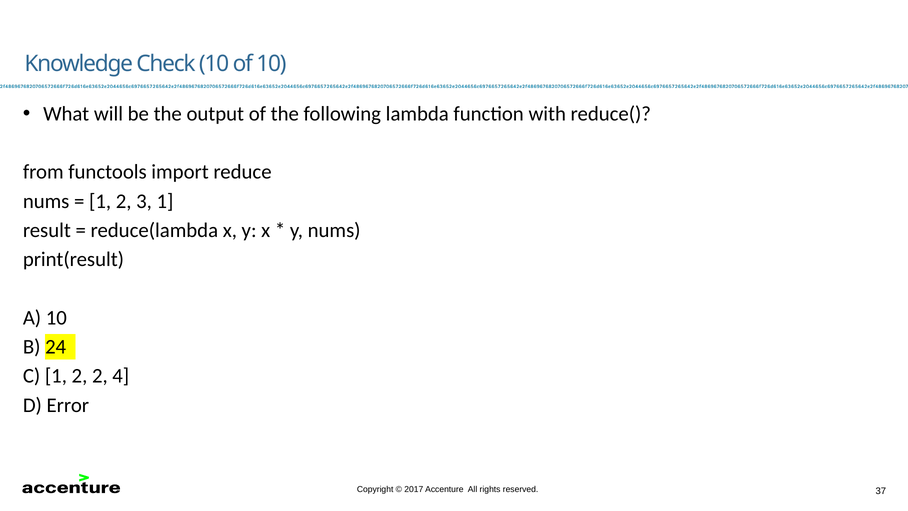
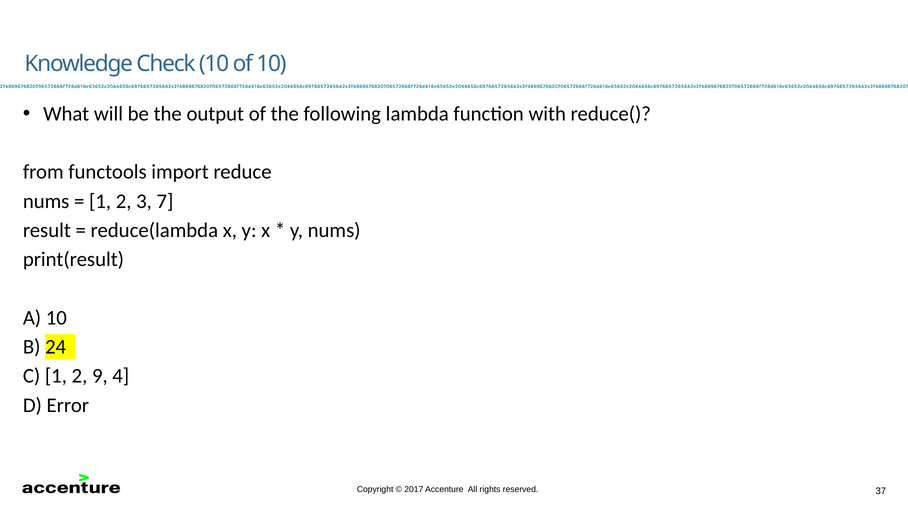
3 1: 1 -> 7
2 2: 2 -> 9
